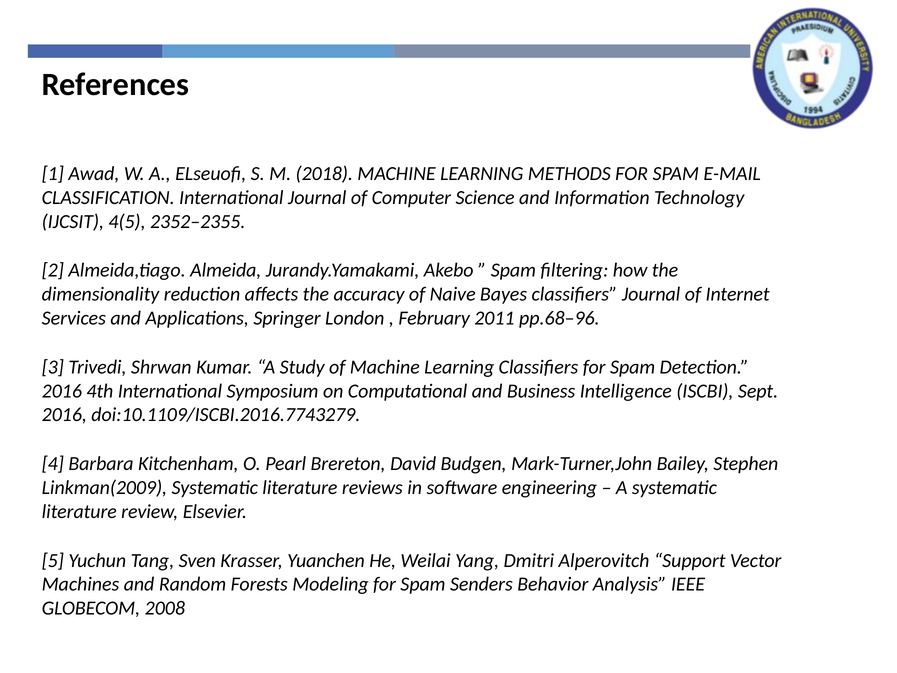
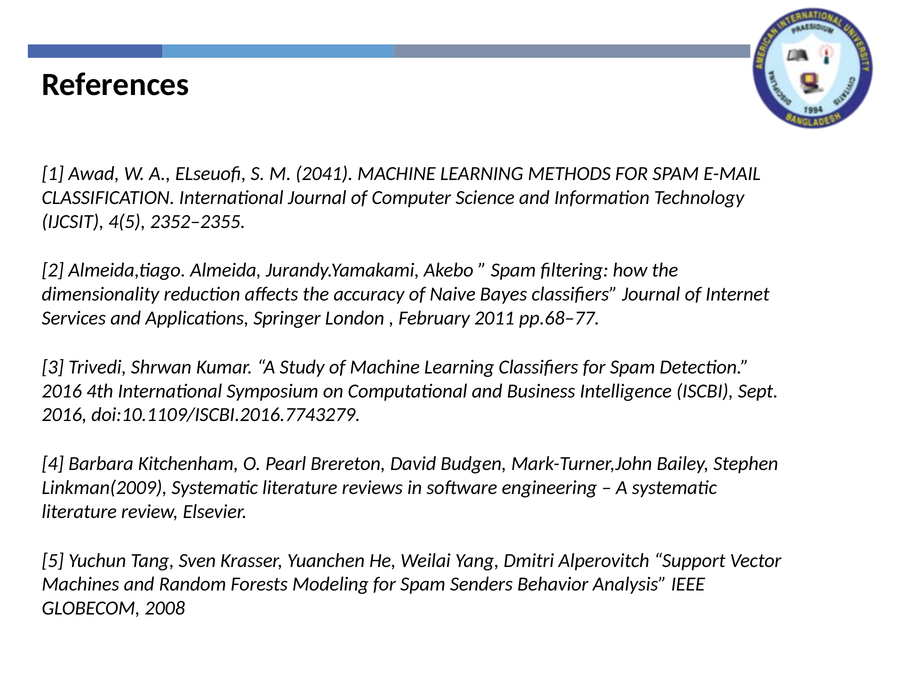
2018: 2018 -> 2041
pp.68–96: pp.68–96 -> pp.68–77
